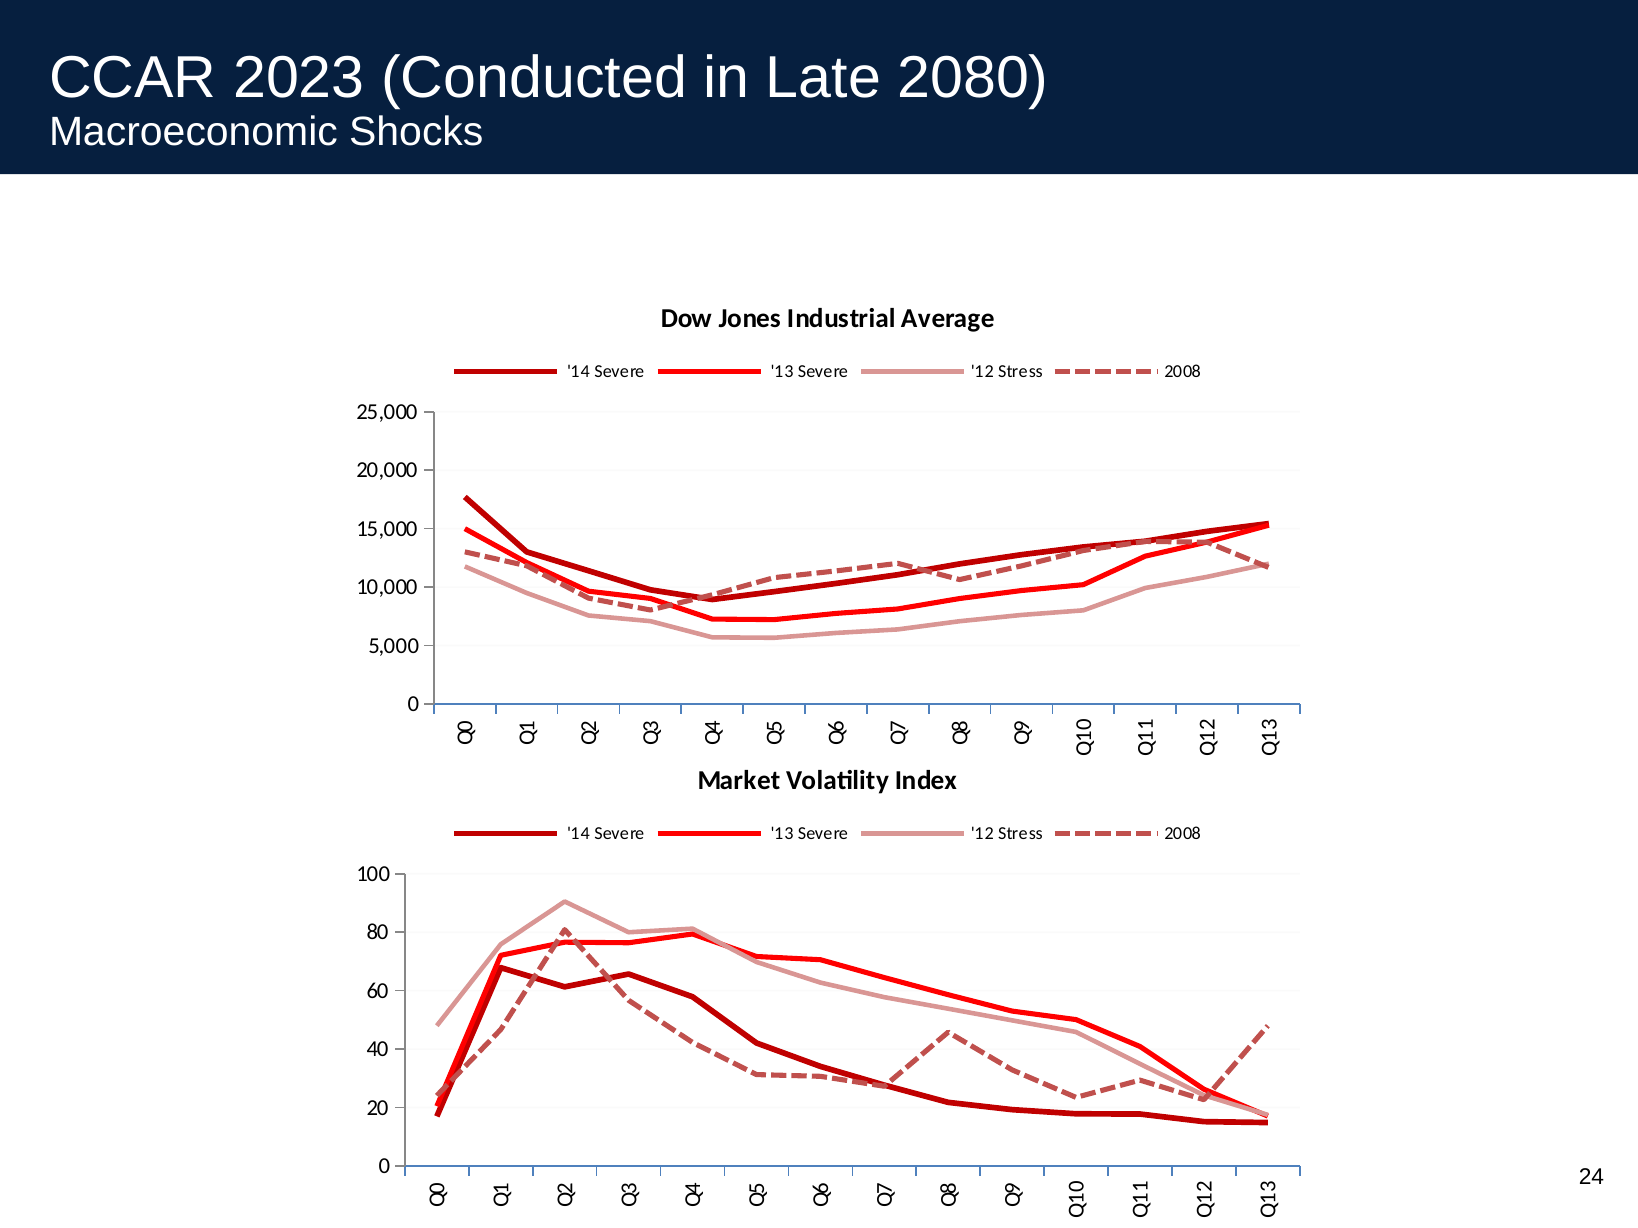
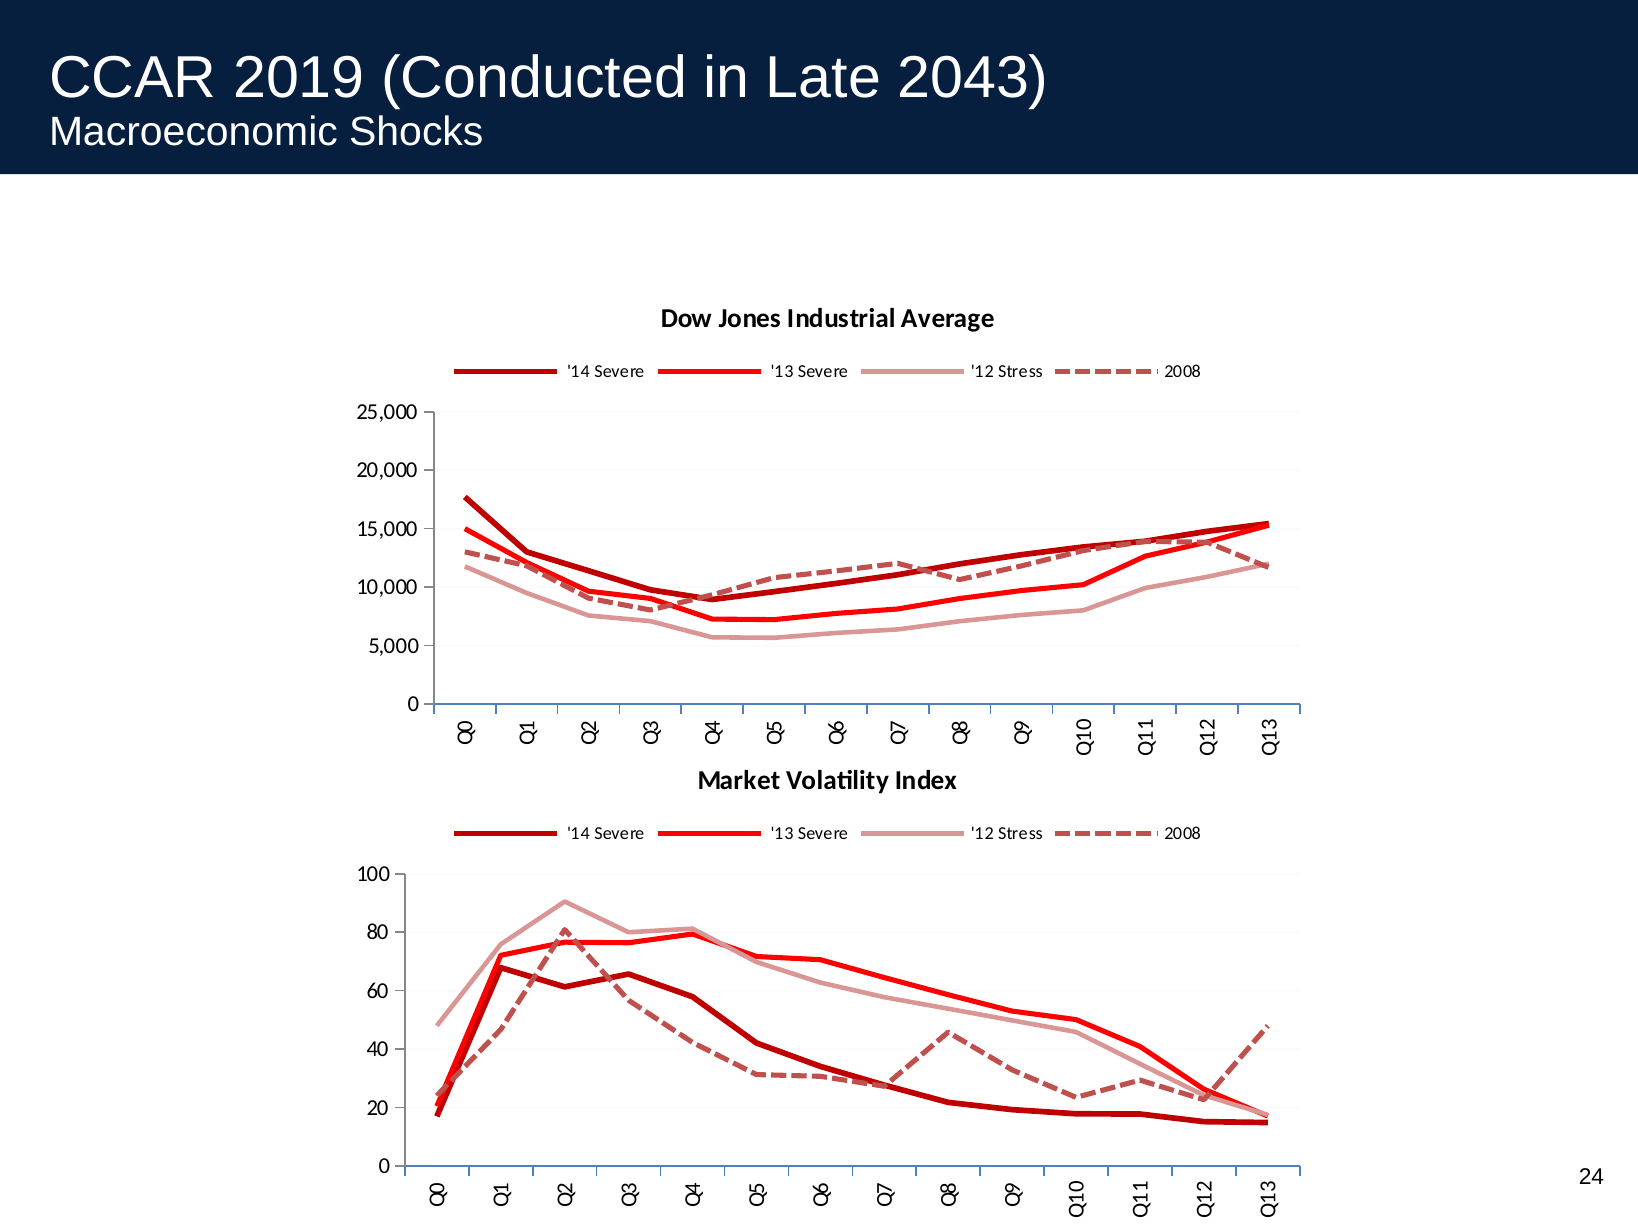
2023: 2023 -> 2019
2080: 2080 -> 2043
